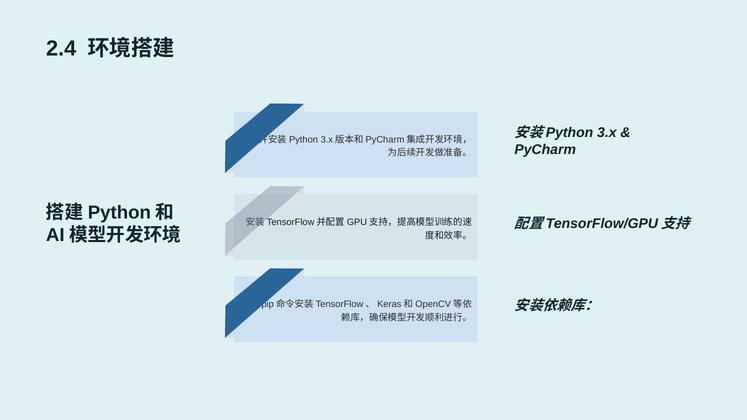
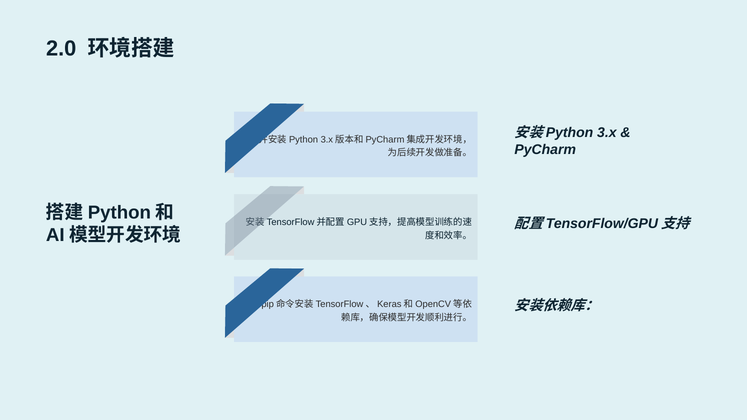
2.4: 2.4 -> 2.0
